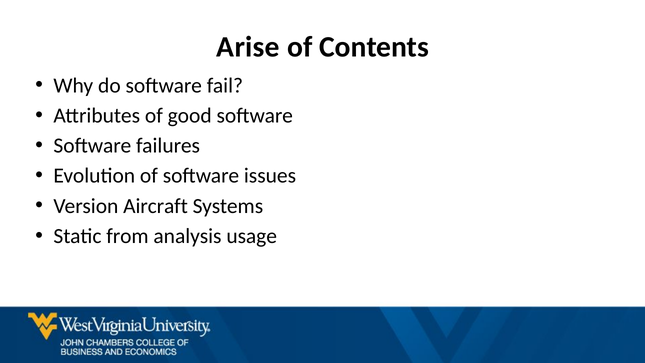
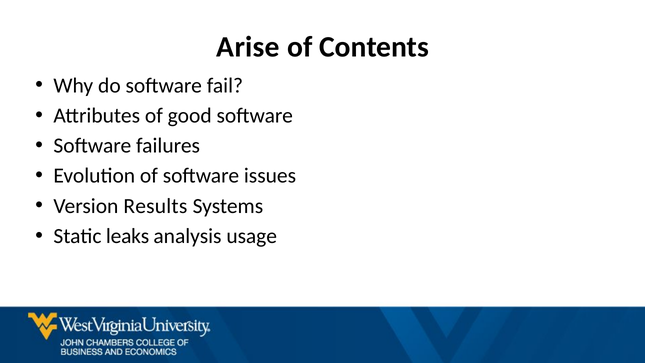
Aircraft: Aircraft -> Results
from: from -> leaks
